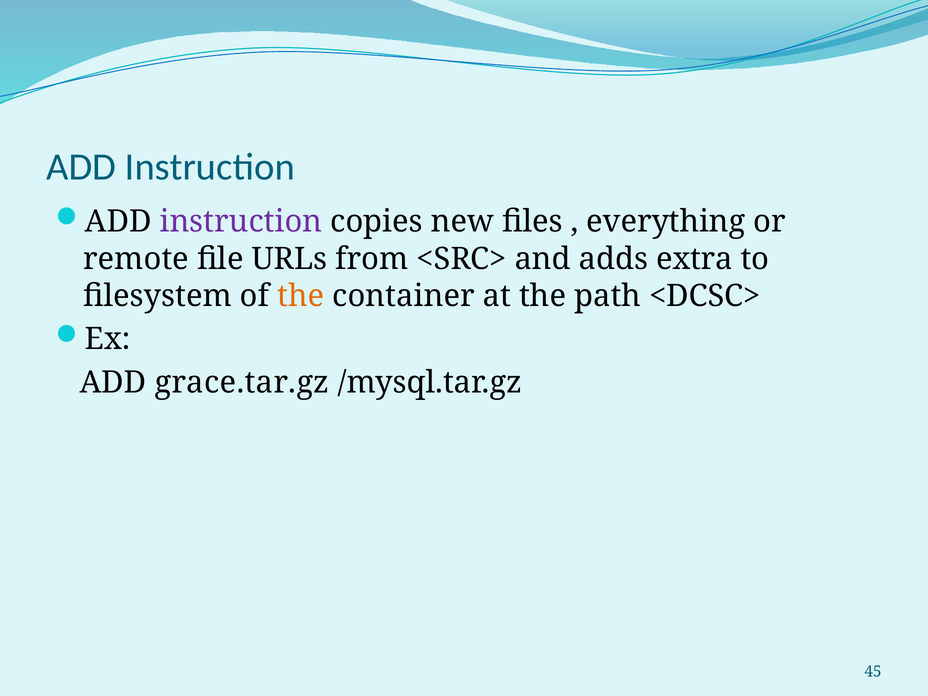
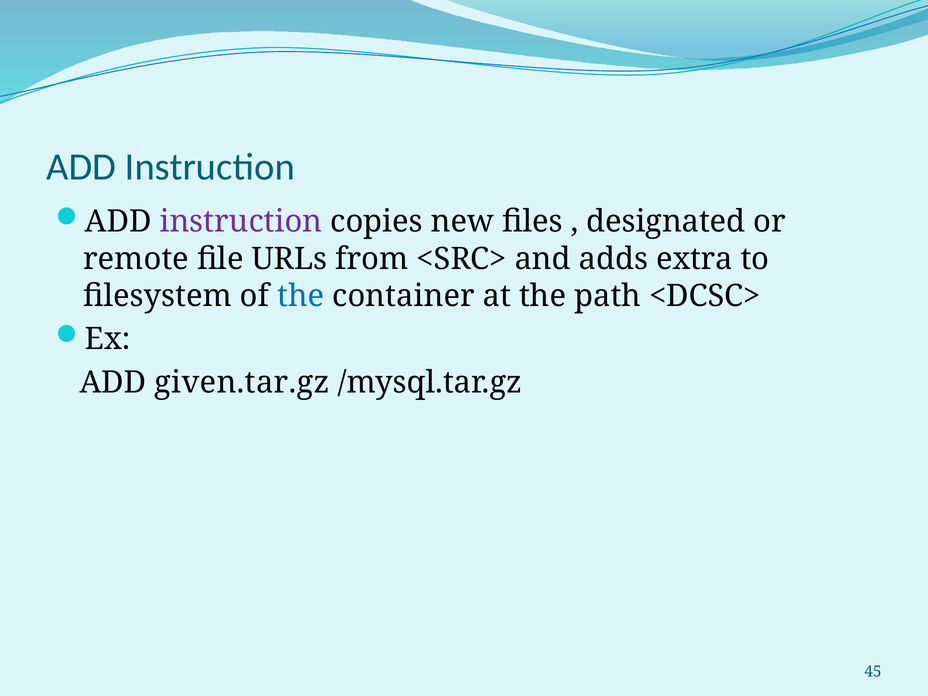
everything: everything -> designated
the at (301, 296) colour: orange -> blue
grace.tar.gz: grace.tar.gz -> given.tar.gz
